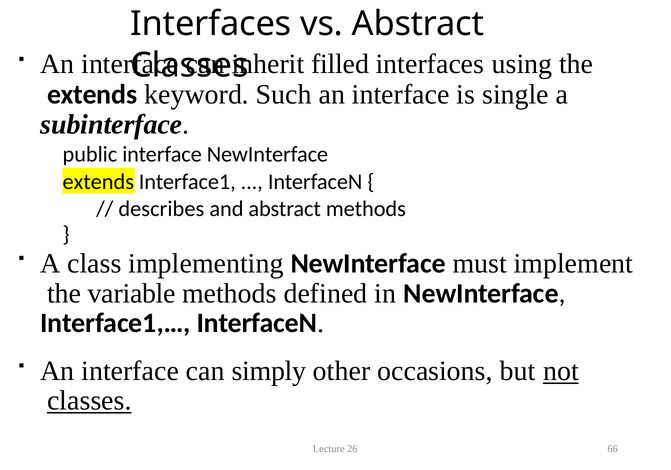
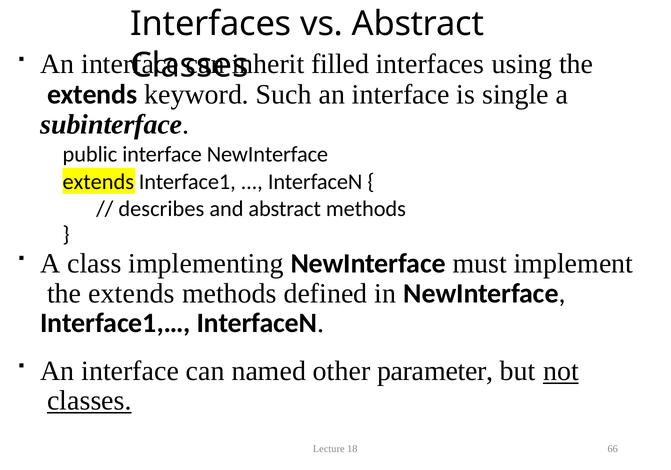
variable at (132, 293): variable -> extends
simply: simply -> named
occasions: occasions -> parameter
26: 26 -> 18
